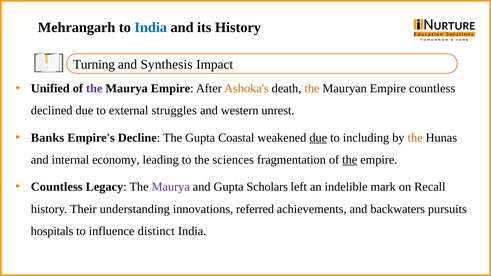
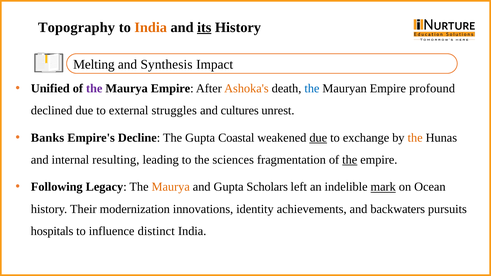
Mehrangarh: Mehrangarh -> Topography
India at (151, 27) colour: blue -> orange
its underline: none -> present
Turning: Turning -> Melting
the at (312, 88) colour: orange -> blue
Empire countless: countless -> profound
western: western -> cultures
including: including -> exchange
economy: economy -> resulting
Countless at (57, 187): Countless -> Following
Maurya at (171, 187) colour: purple -> orange
mark underline: none -> present
Recall: Recall -> Ocean
understanding: understanding -> modernization
referred: referred -> identity
